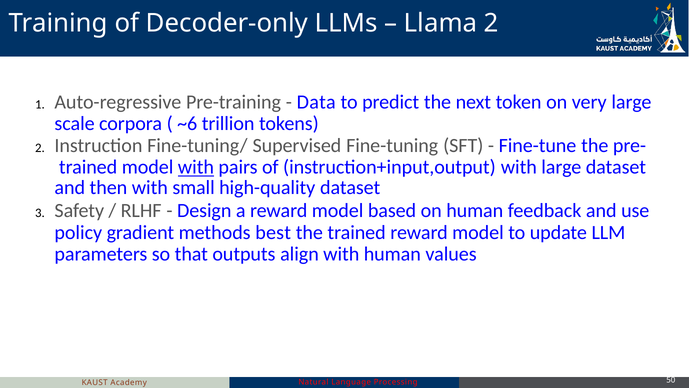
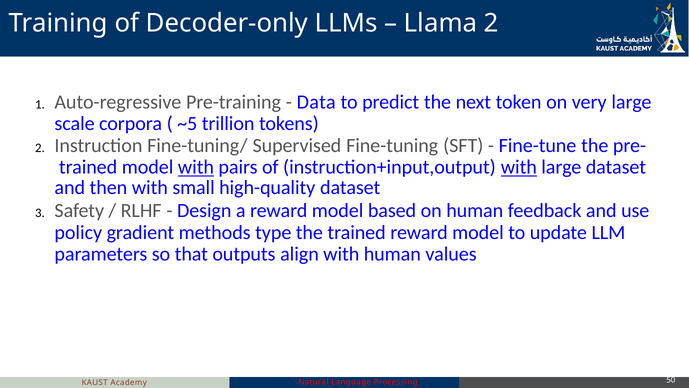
~6: ~6 -> ~5
with at (519, 167) underline: none -> present
best: best -> type
